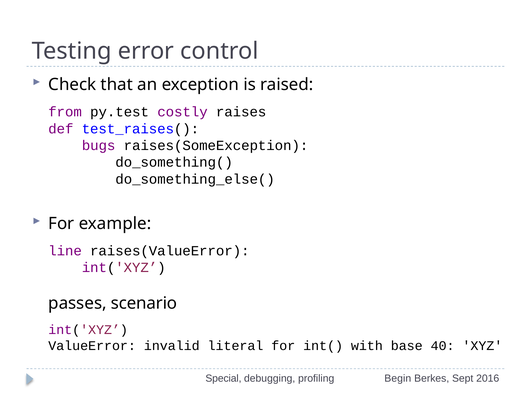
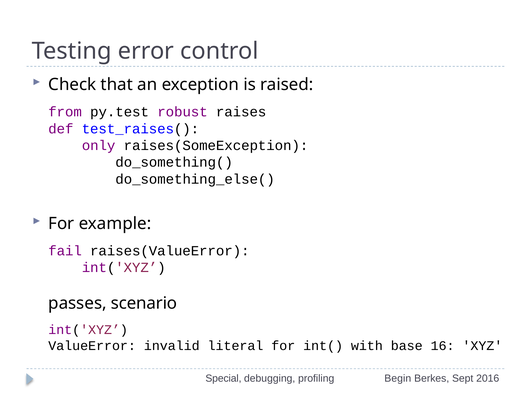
costly: costly -> robust
bugs: bugs -> only
line: line -> fail
40: 40 -> 16
